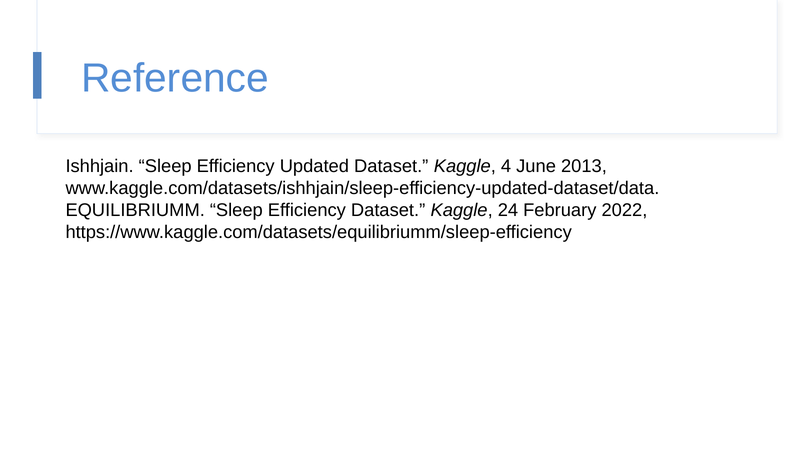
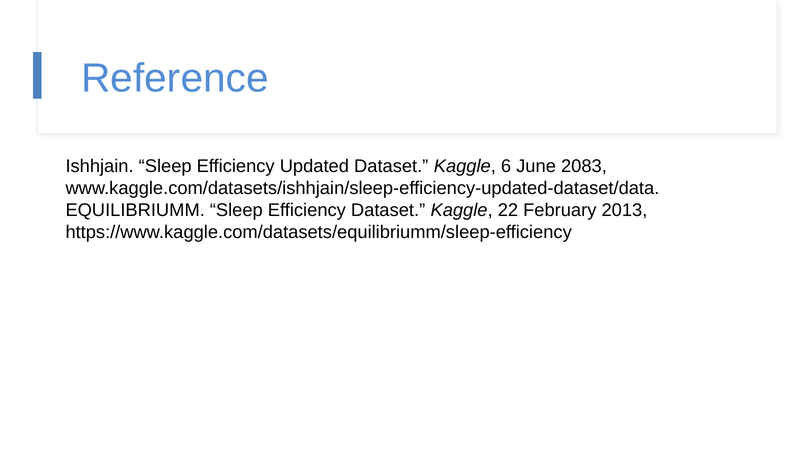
4: 4 -> 6
2013: 2013 -> 2083
24: 24 -> 22
2022: 2022 -> 2013
